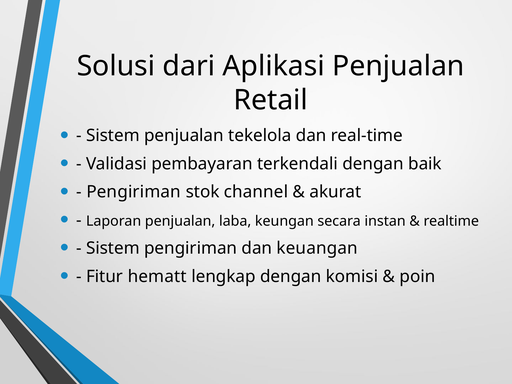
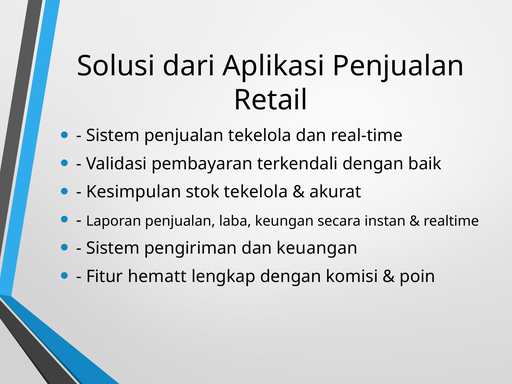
Pengiriman at (134, 192): Pengiriman -> Kesimpulan
stok channel: channel -> tekelola
